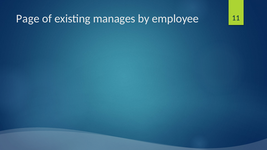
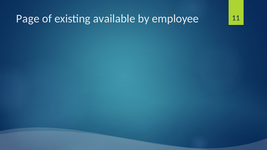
manages: manages -> available
